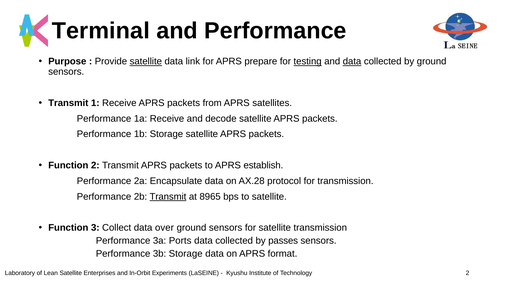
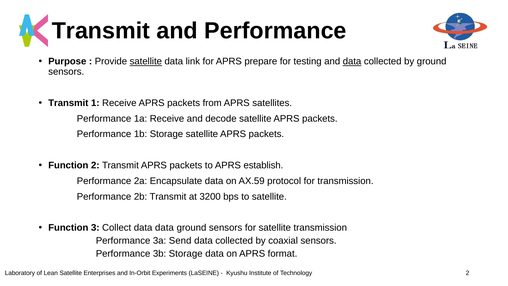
Terminal at (101, 31): Terminal -> Transmit
testing underline: present -> none
AX.28: AX.28 -> AX.59
Transmit at (168, 196) underline: present -> none
8965: 8965 -> 3200
data over: over -> data
Ports: Ports -> Send
passes: passes -> coaxial
